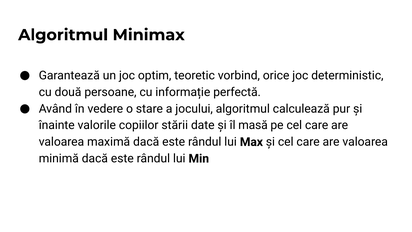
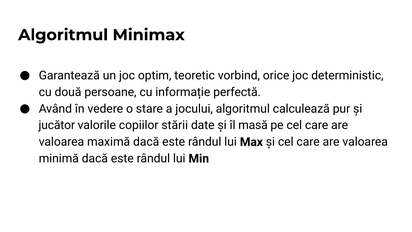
înainte: înainte -> jucător
